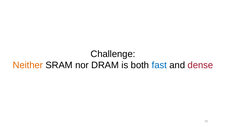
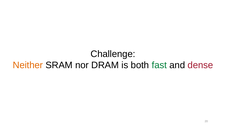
fast colour: blue -> green
